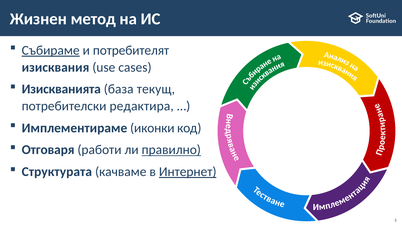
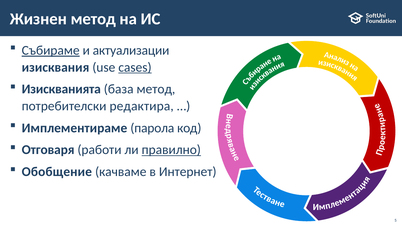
потребителят: потребителят -> актуализации
cases underline: none -> present
база текущ: текущ -> метод
иконки: иконки -> парола
Структурата: Структурата -> Обобщение
Интернет underline: present -> none
